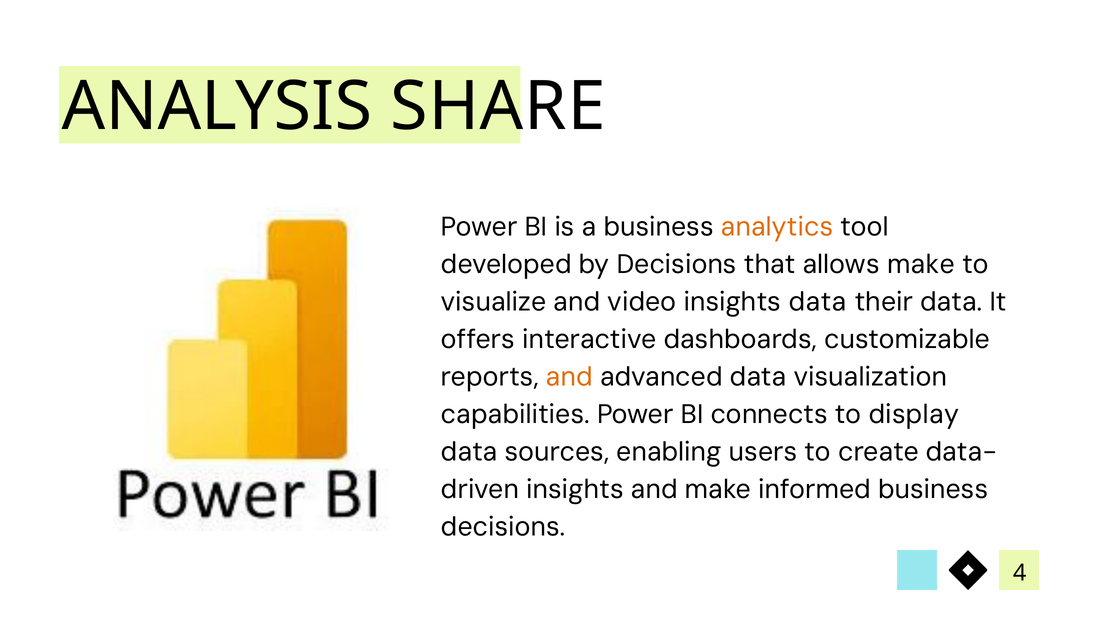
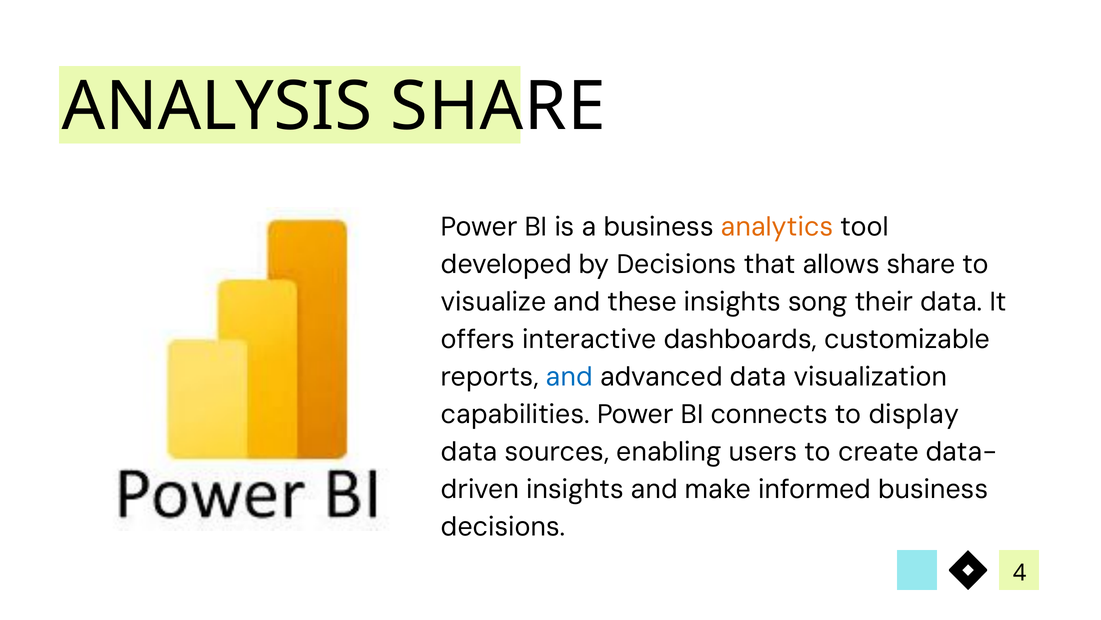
allows make: make -> share
video: video -> these
insights data: data -> song
and at (569, 377) colour: orange -> blue
